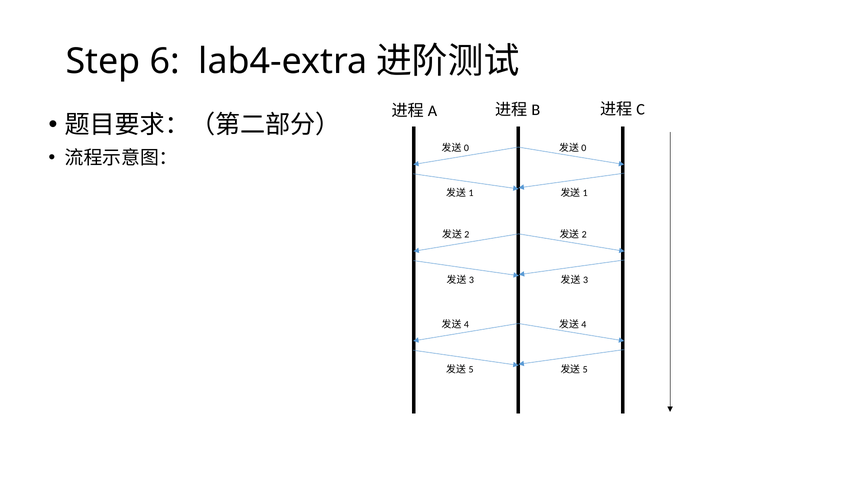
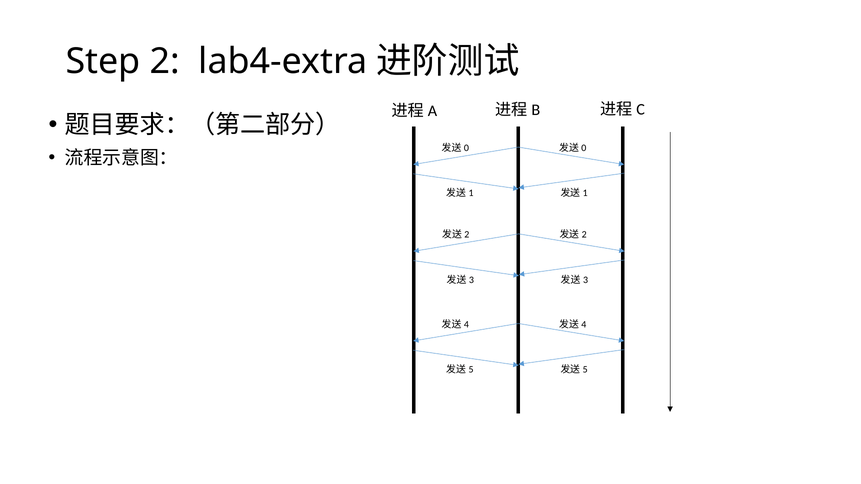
6: 6 -> 2
